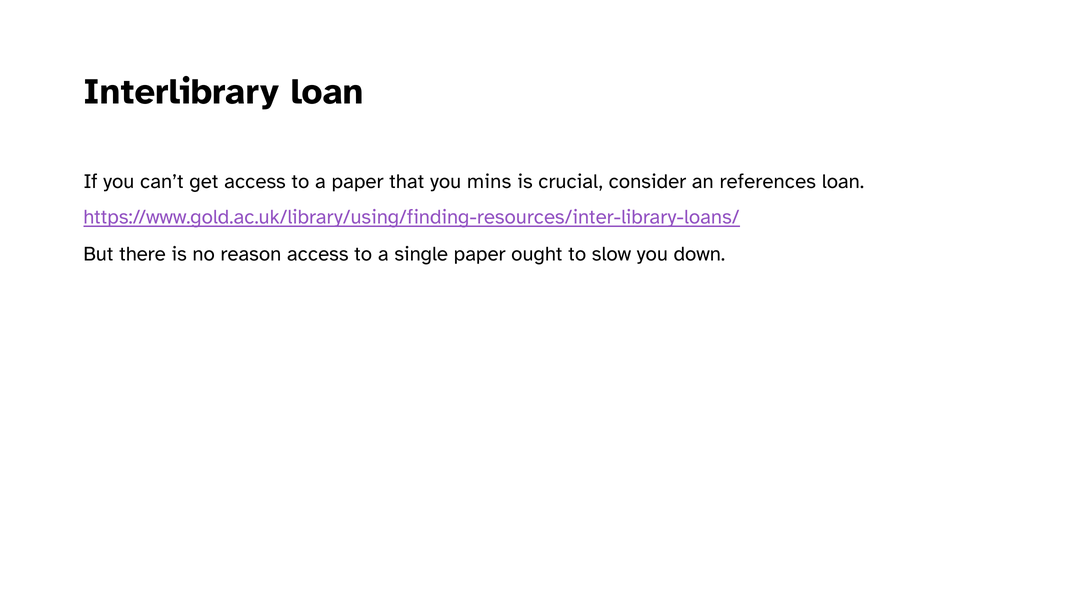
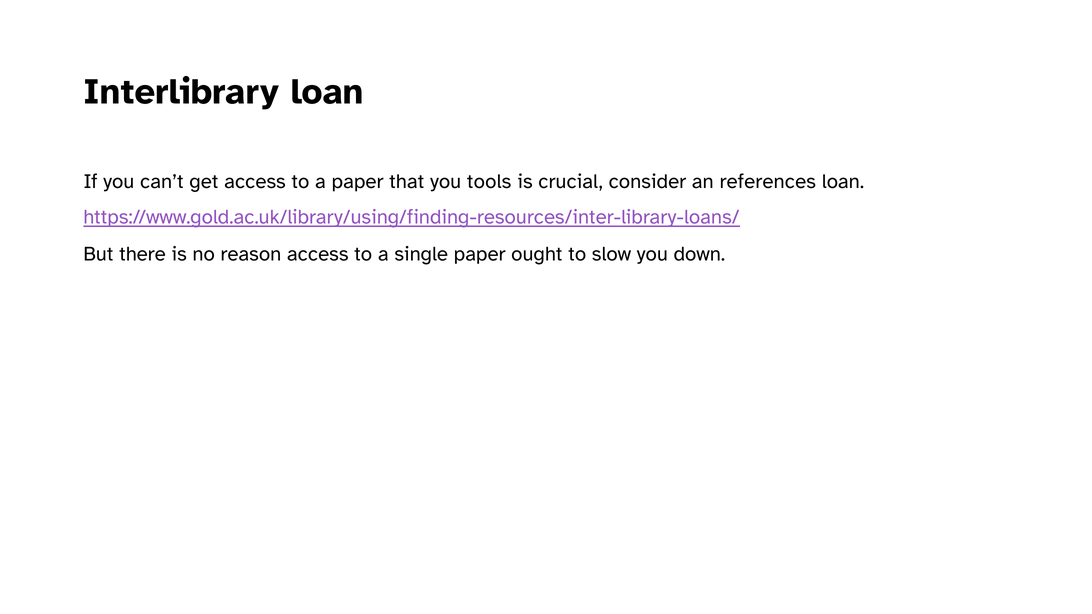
mins: mins -> tools
